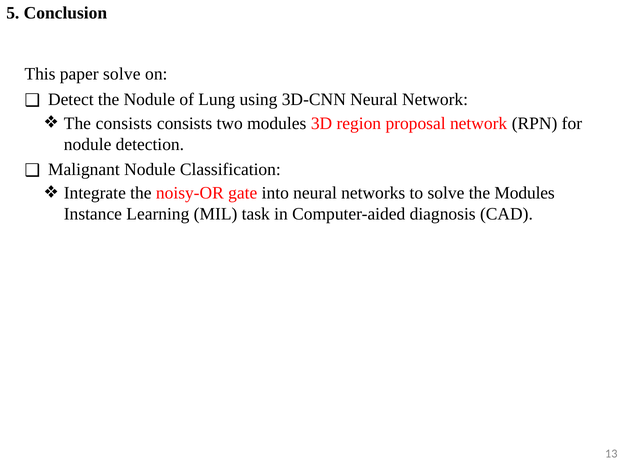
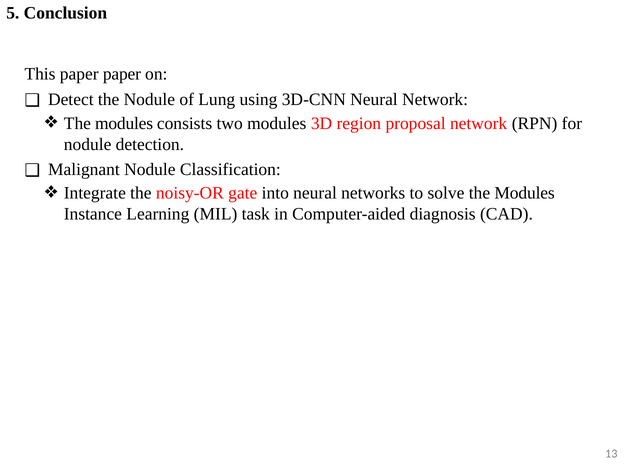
paper solve: solve -> paper
consists at (124, 123): consists -> modules
